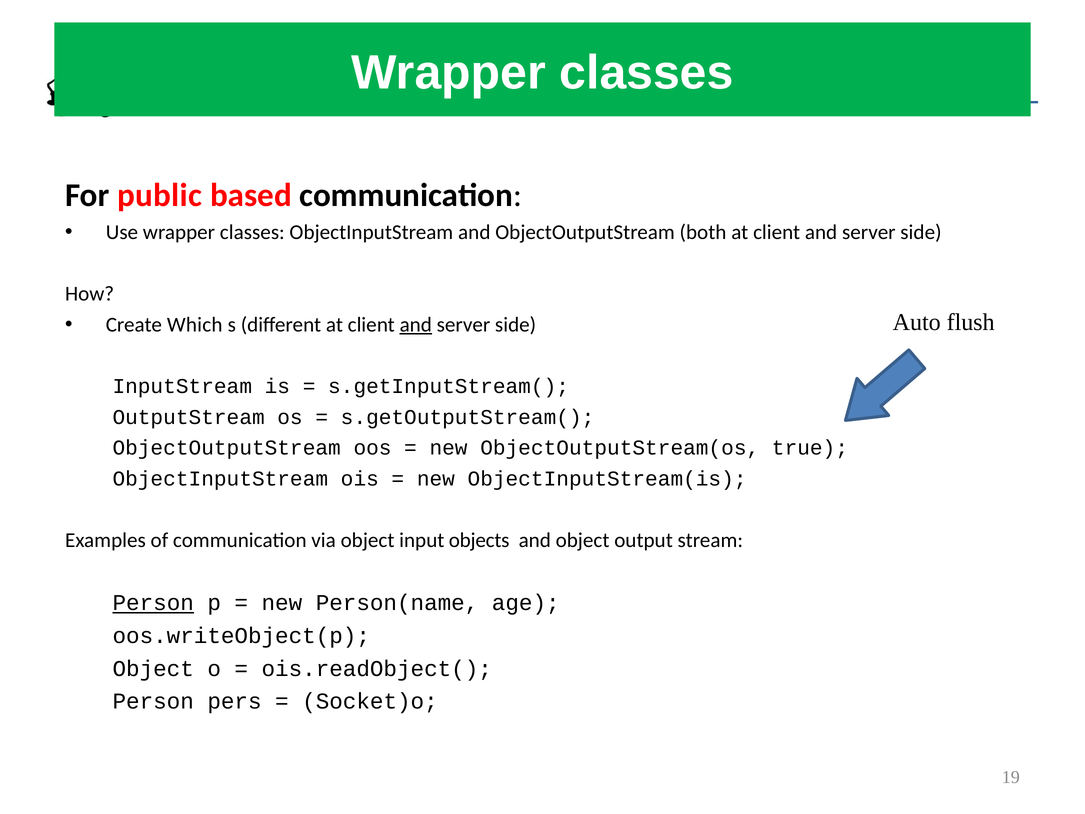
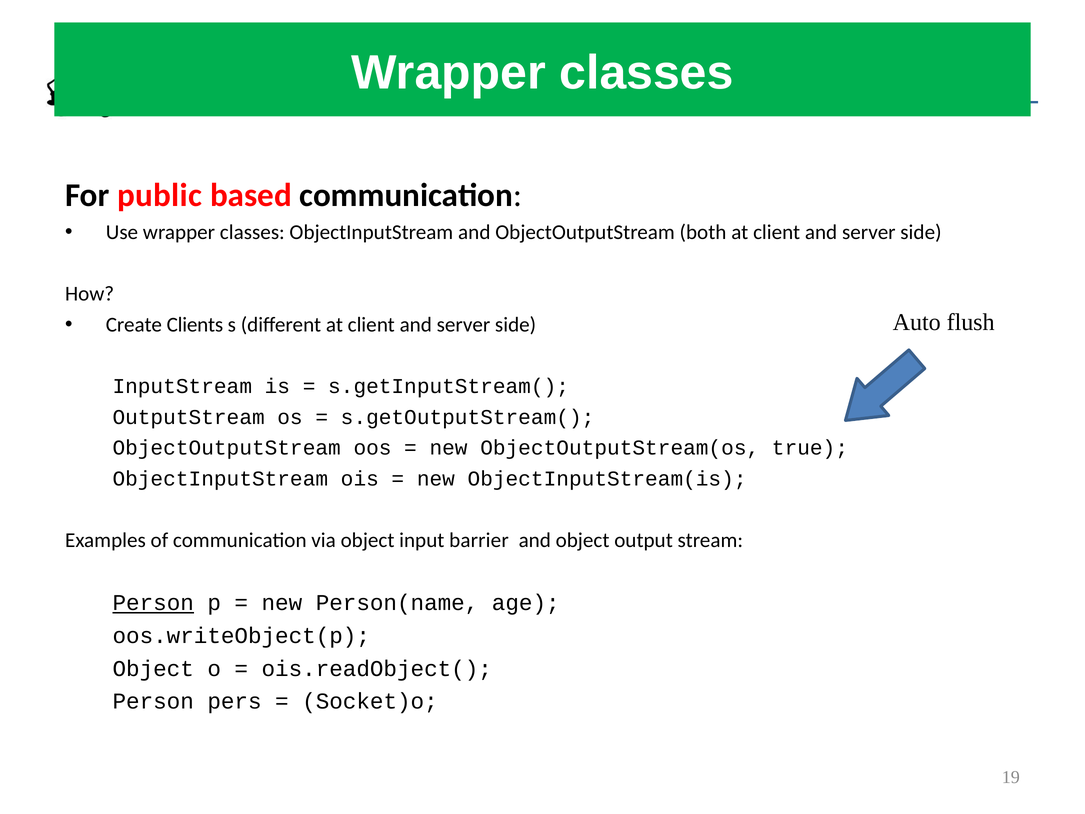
Which: Which -> Clients
and at (416, 325) underline: present -> none
objects: objects -> barrier
